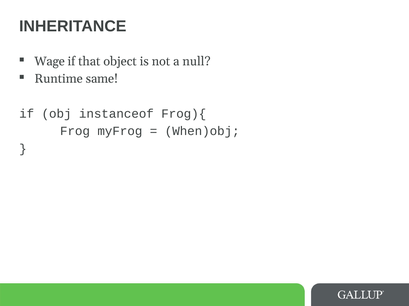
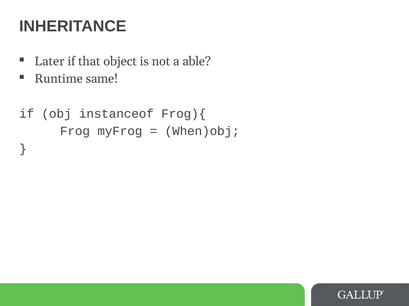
Wage: Wage -> Later
null: null -> able
